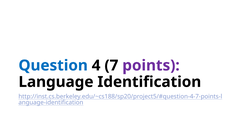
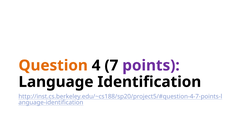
Question colour: blue -> orange
